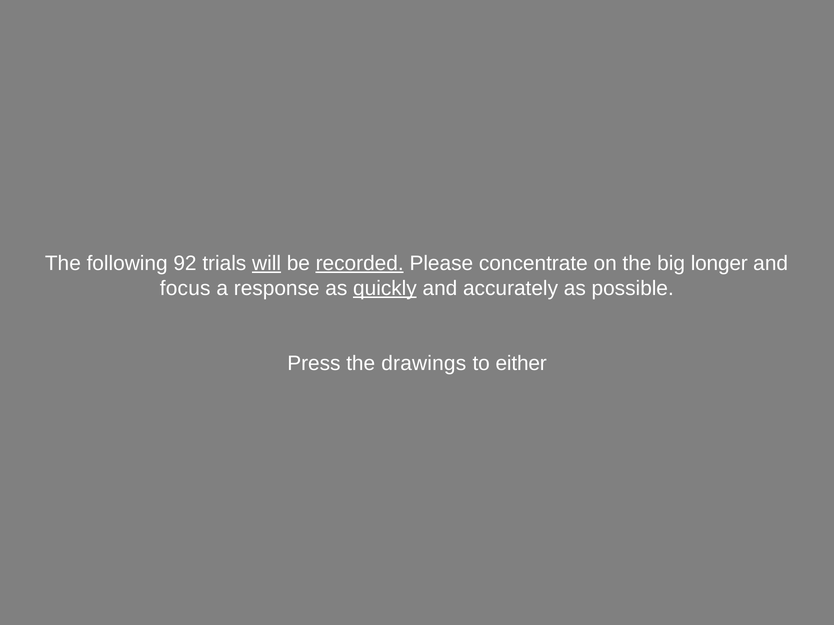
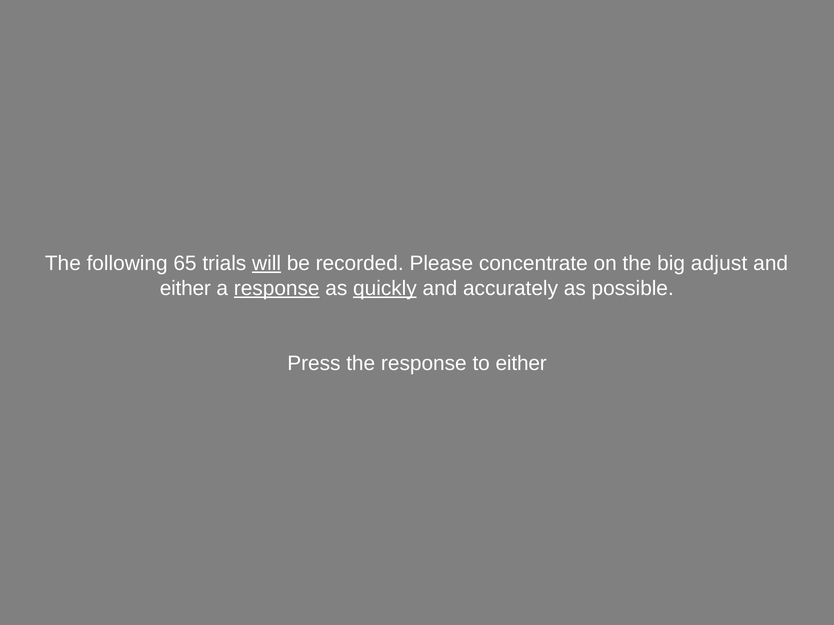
92: 92 -> 65
recorded underline: present -> none
longer: longer -> adjust
focus at (185, 288): focus -> either
response at (277, 288) underline: none -> present
the drawings: drawings -> response
